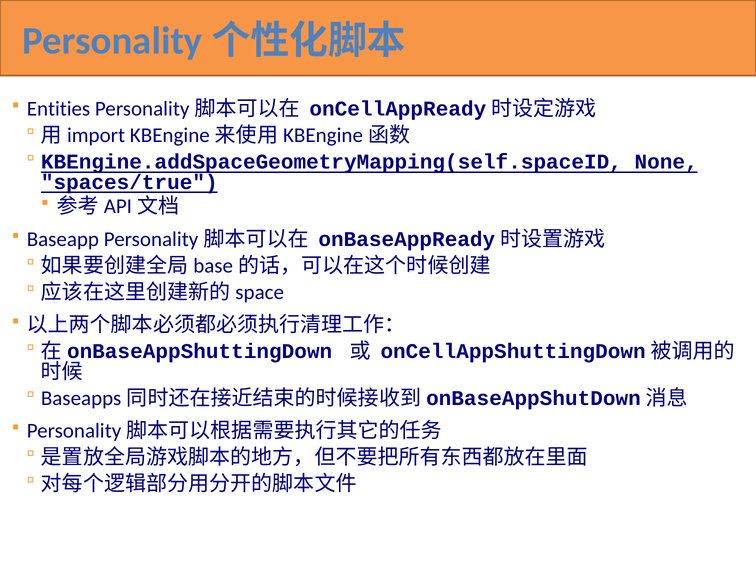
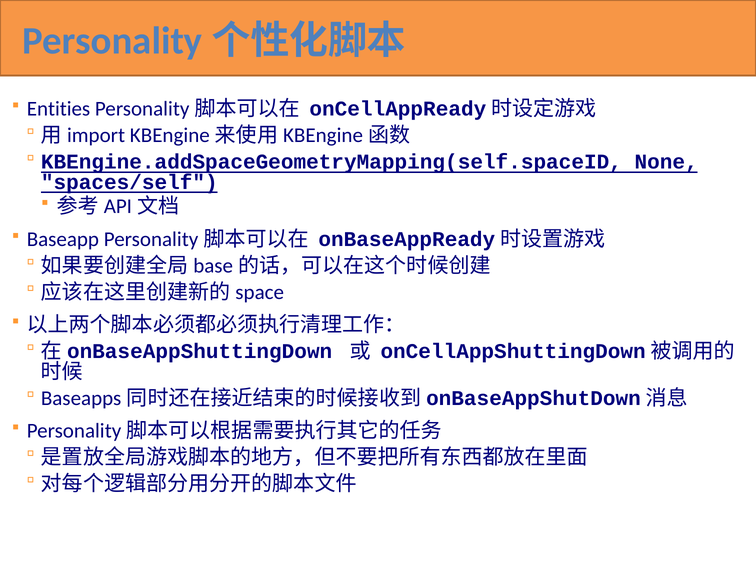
spaces/true: spaces/true -> spaces/self
